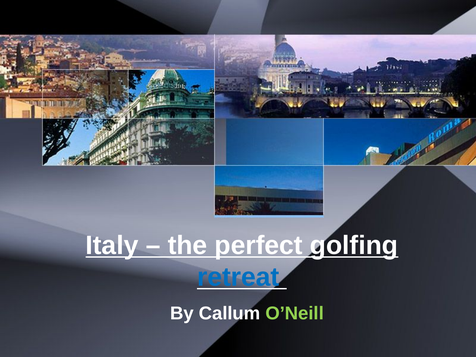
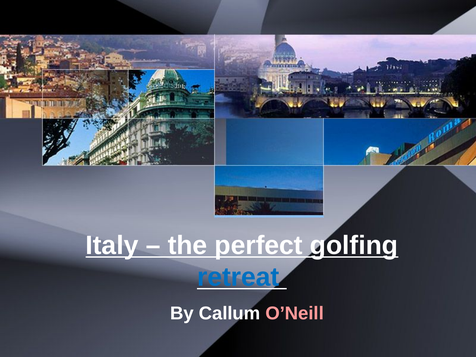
O’Neill colour: light green -> pink
